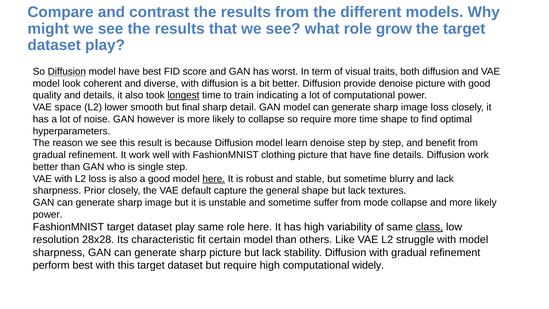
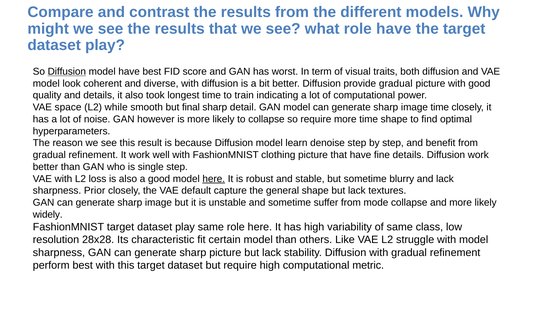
role grow: grow -> have
provide denoise: denoise -> gradual
longest underline: present -> none
lower: lower -> while
image loss: loss -> time
power at (48, 214): power -> widely
class underline: present -> none
widely: widely -> metric
